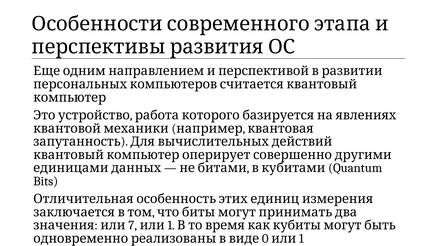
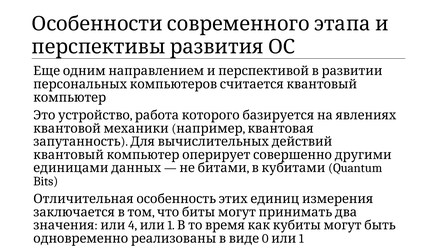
7: 7 -> 4
